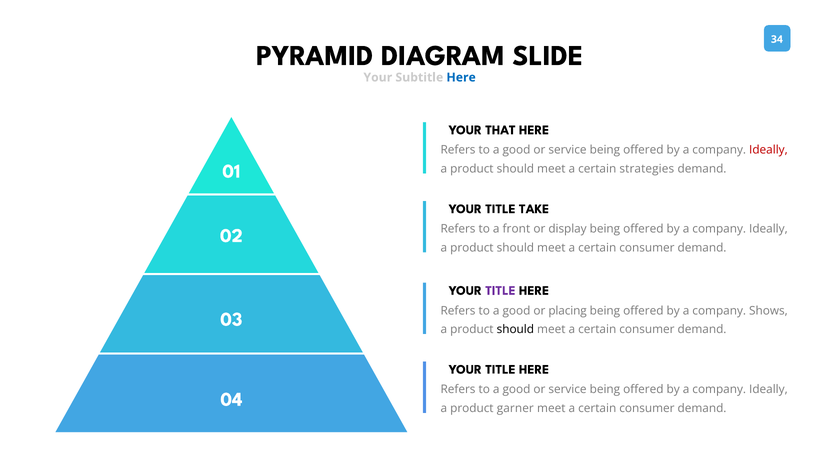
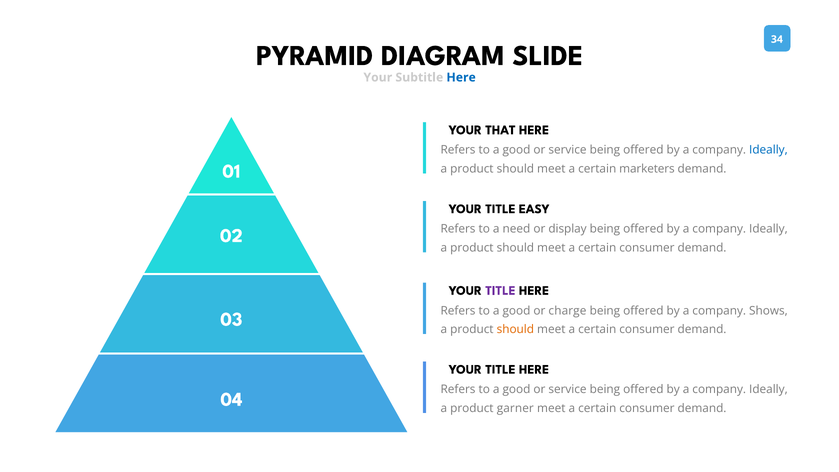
Ideally at (768, 150) colour: red -> blue
strategies: strategies -> marketers
TAKE: TAKE -> EASY
front: front -> need
placing: placing -> charge
should at (515, 329) colour: black -> orange
